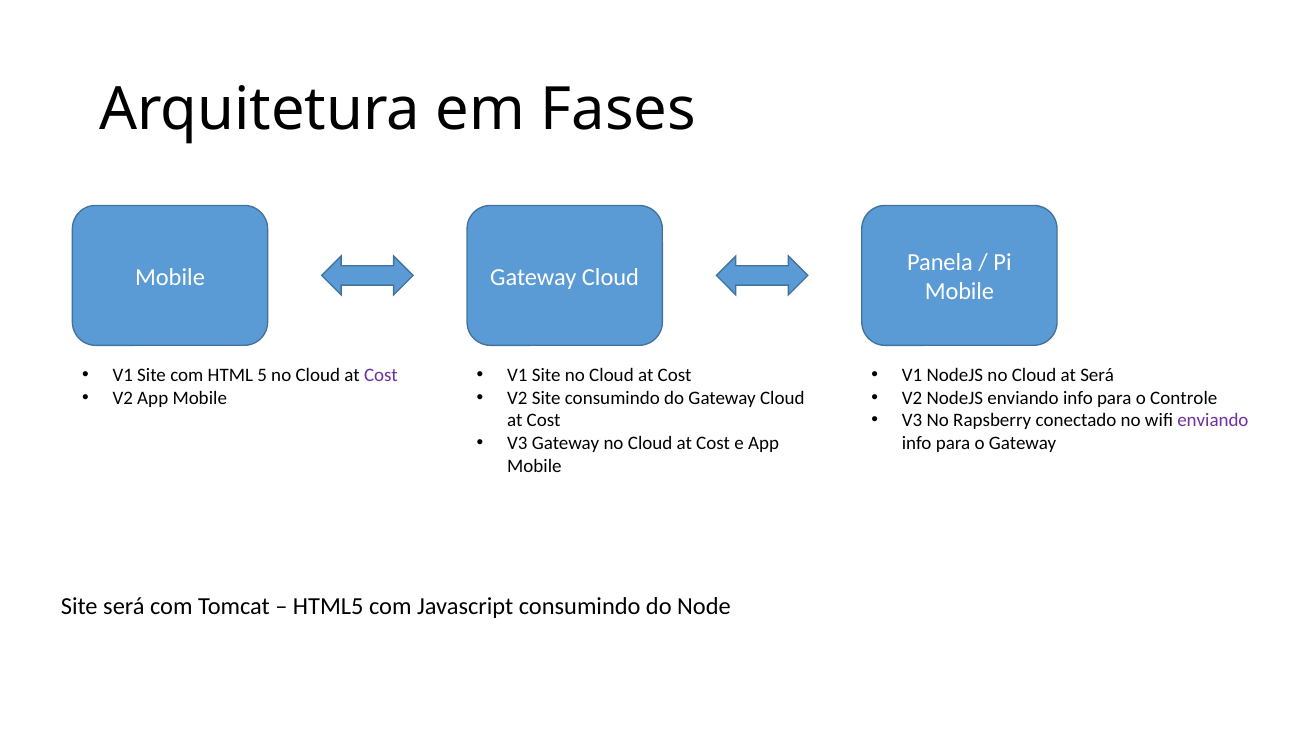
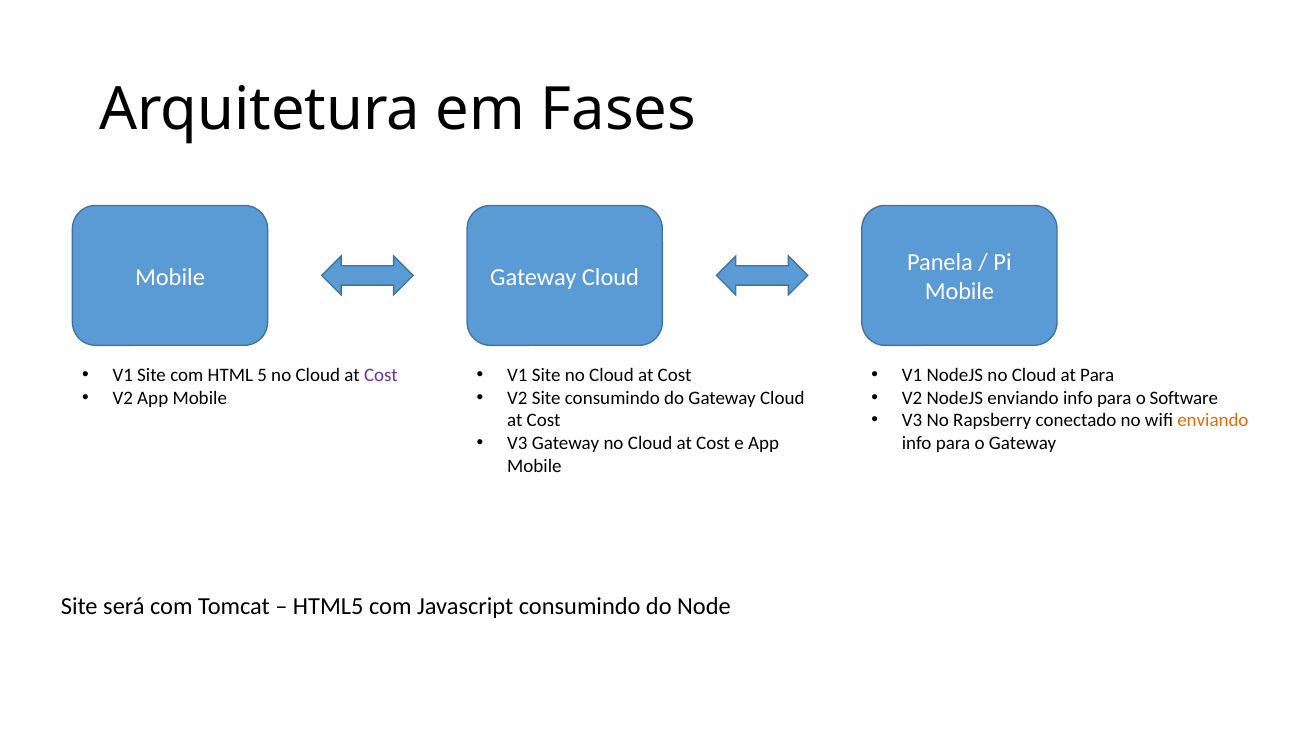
at Será: Será -> Para
Controle: Controle -> Software
enviando at (1213, 420) colour: purple -> orange
